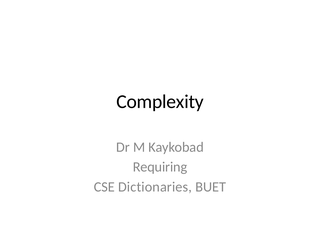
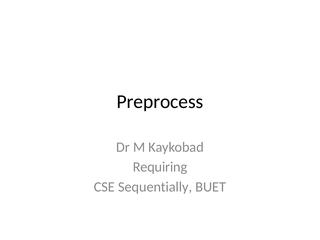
Complexity: Complexity -> Preprocess
Dictionaries: Dictionaries -> Sequentially
